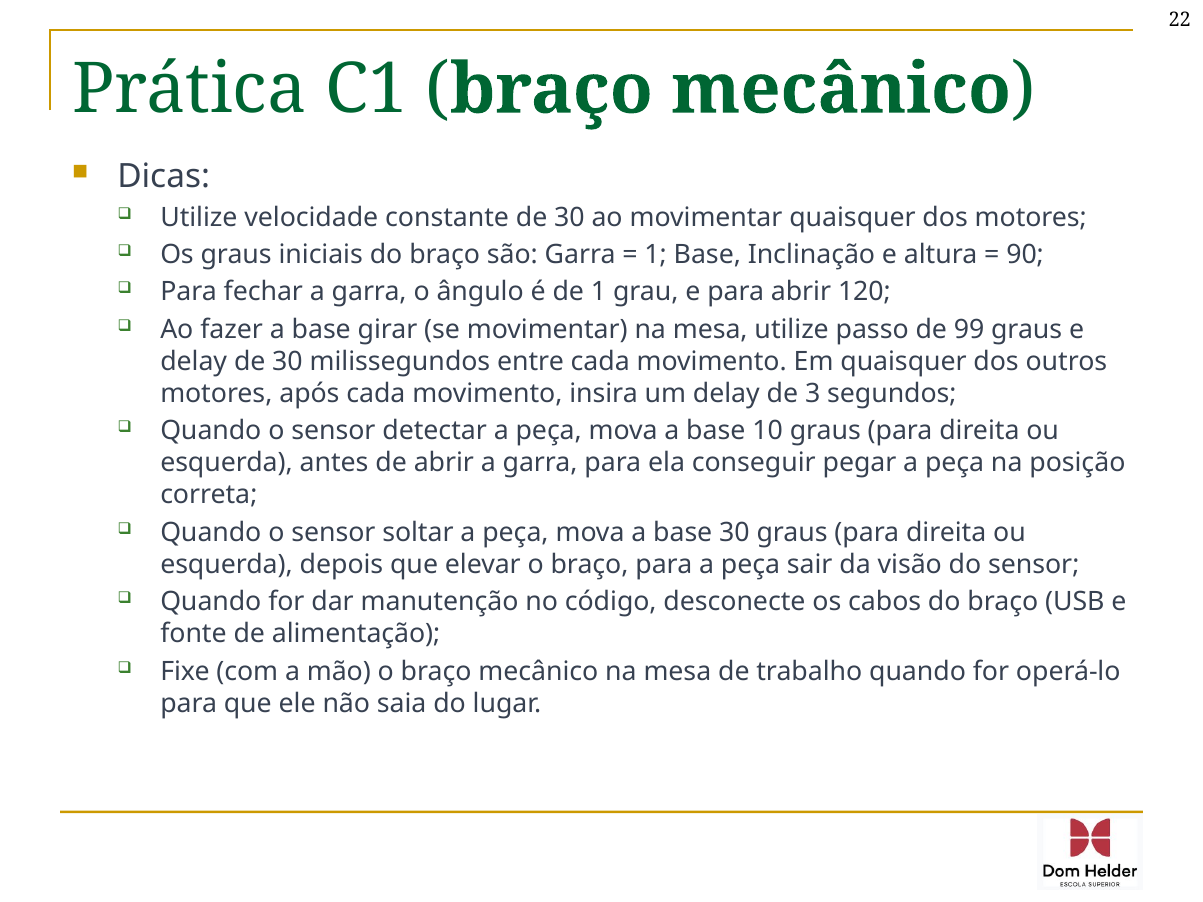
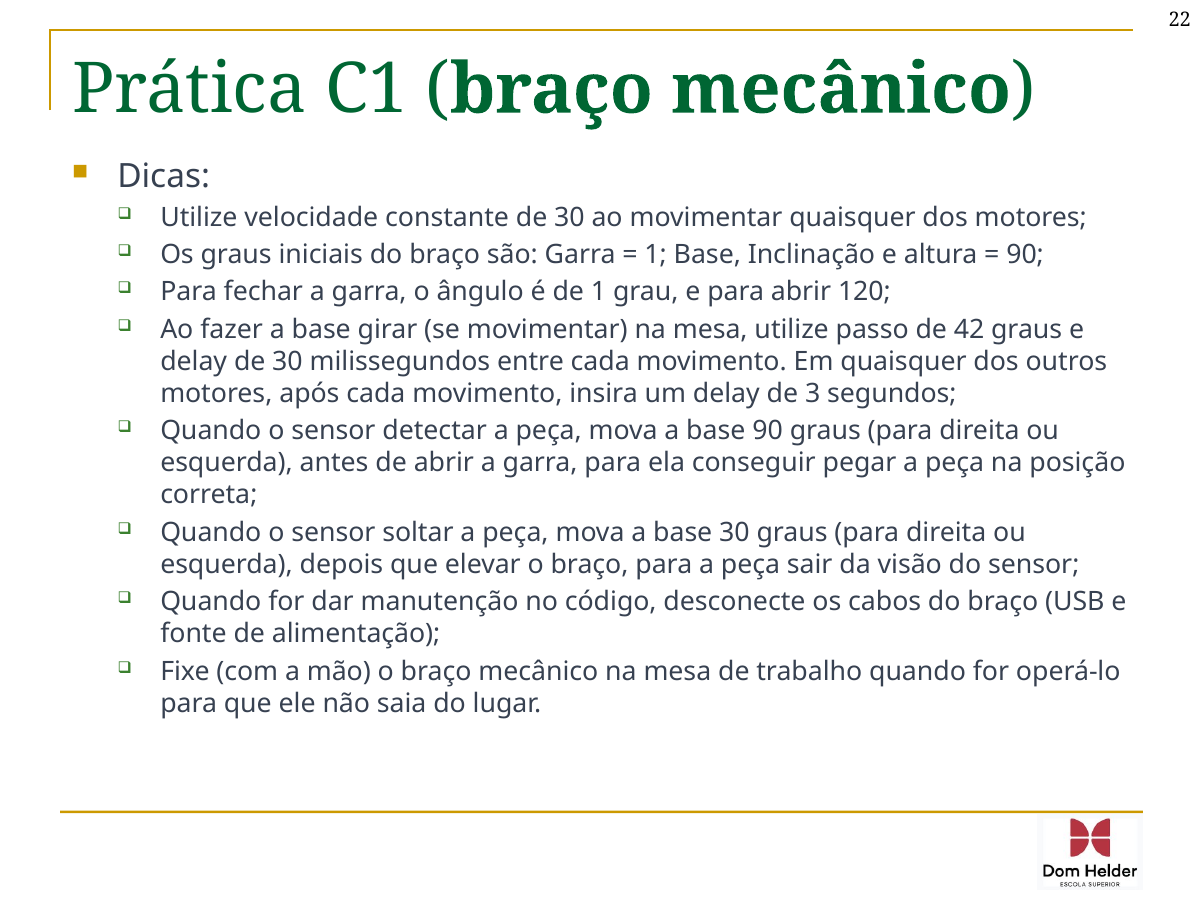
99: 99 -> 42
base 10: 10 -> 90
